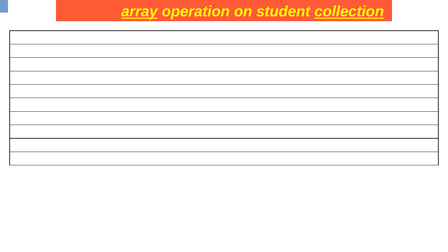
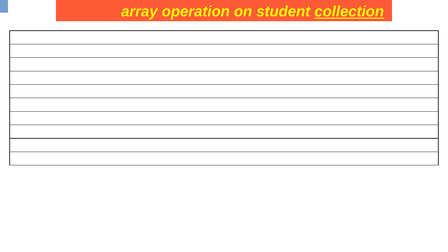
array underline: present -> none
